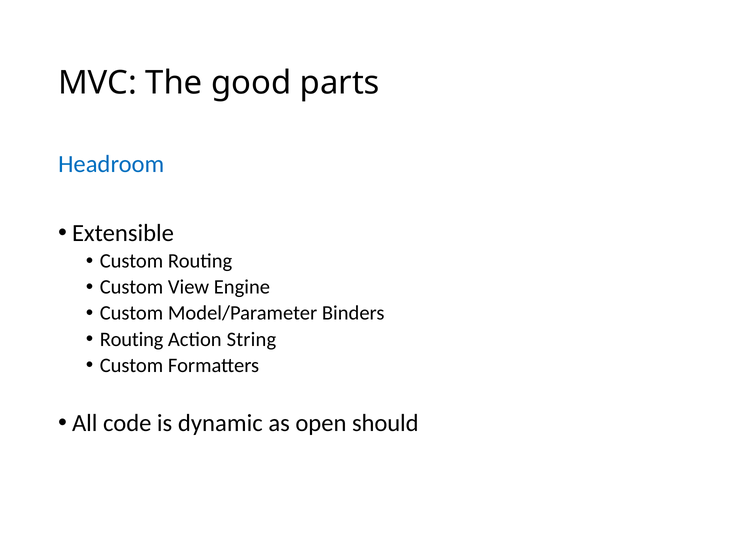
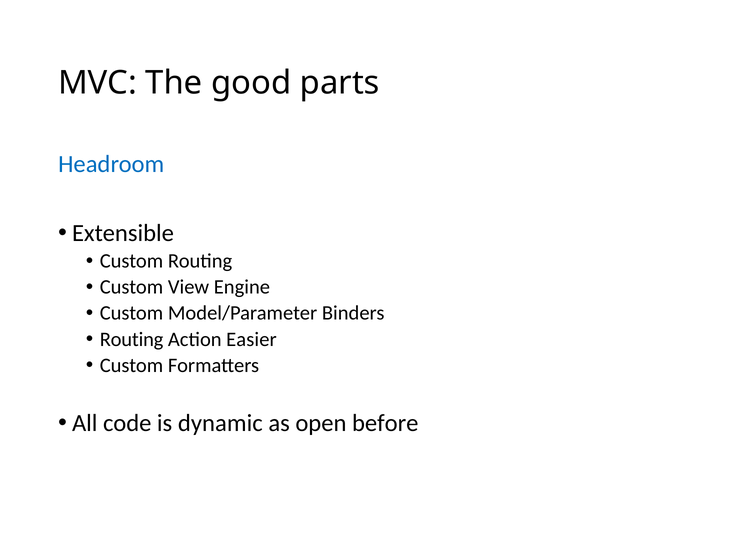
String: String -> Easier
should: should -> before
